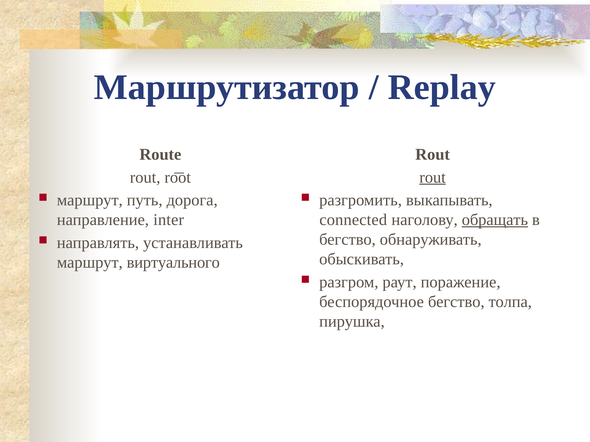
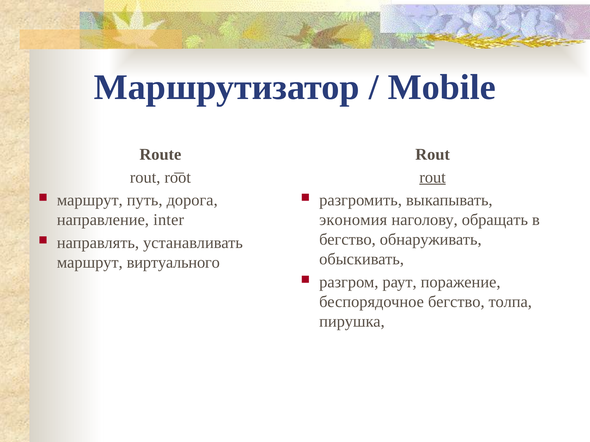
Replay: Replay -> Mobile
connected: connected -> экономия
обращать underline: present -> none
